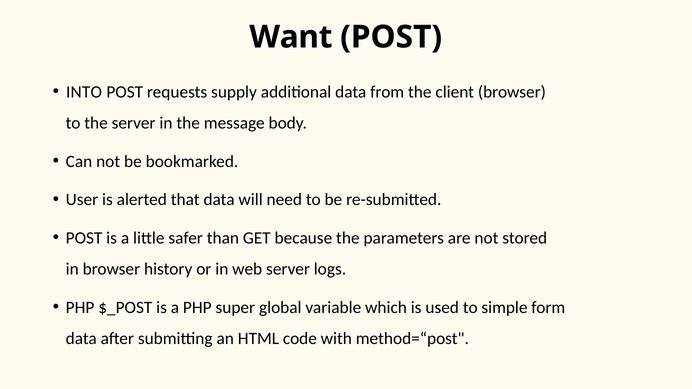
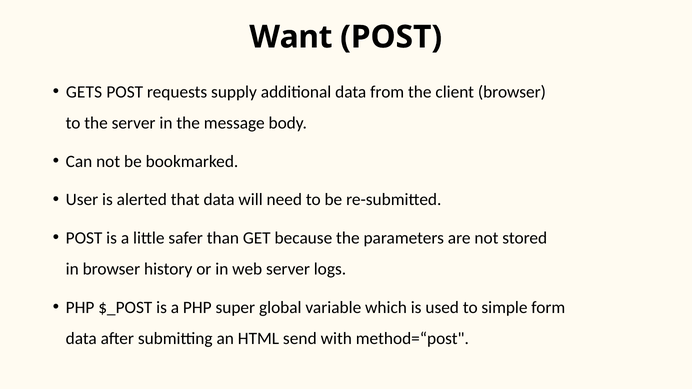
INTO: INTO -> GETS
code: code -> send
